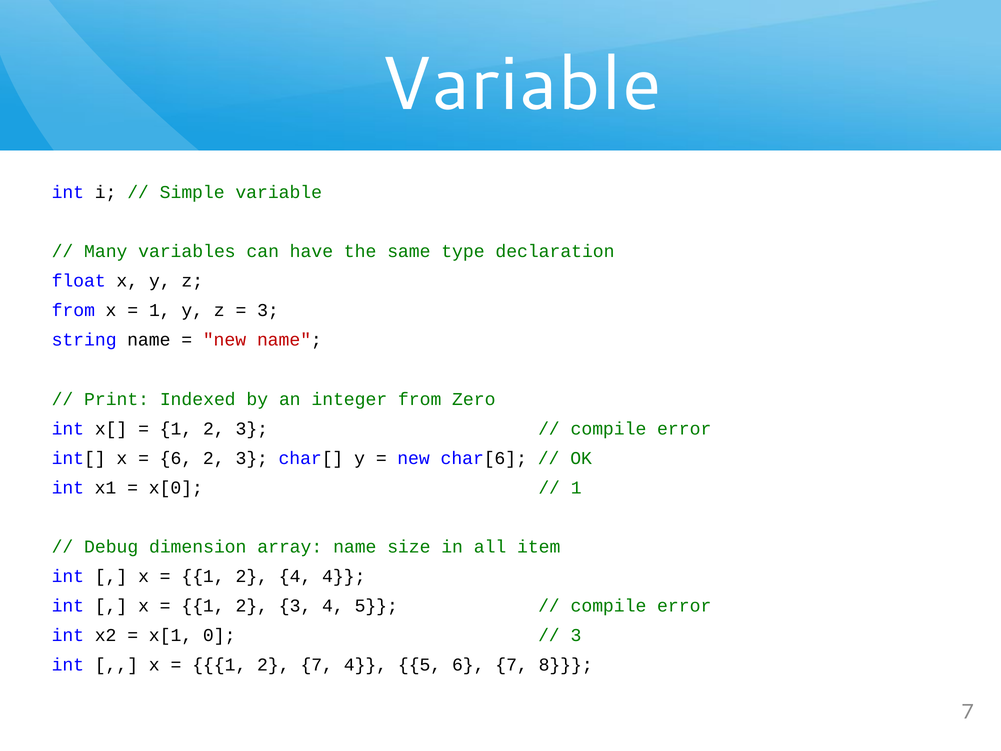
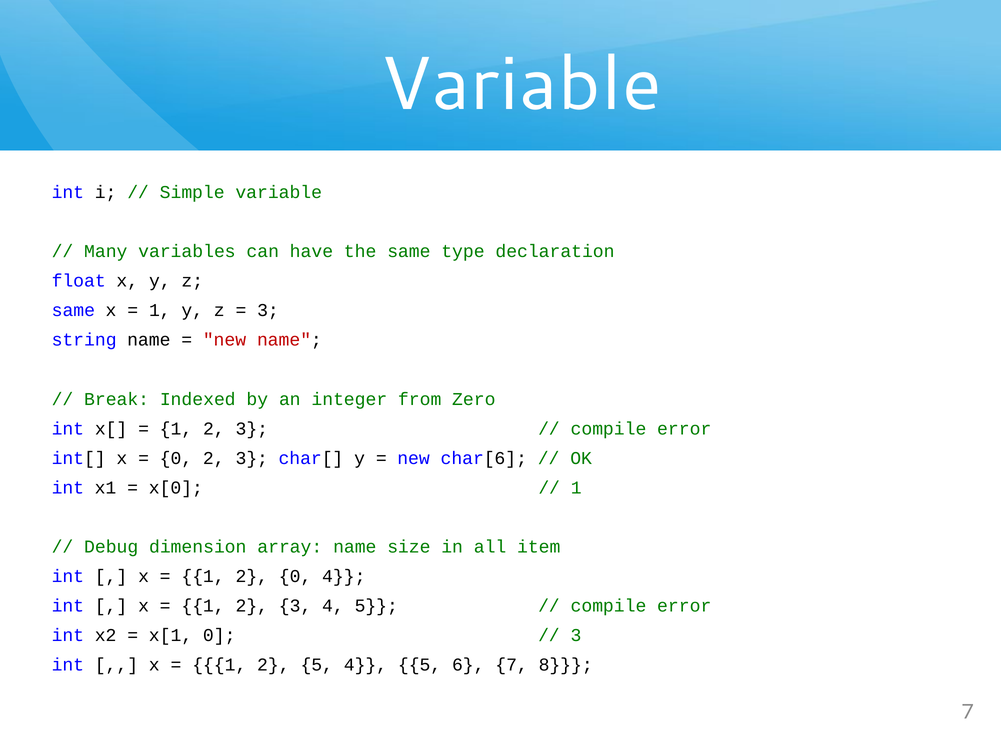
from at (73, 310): from -> same
Print: Print -> Break
6 at (176, 458): 6 -> 0
2 4: 4 -> 0
2 7: 7 -> 5
